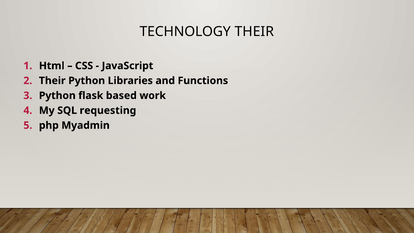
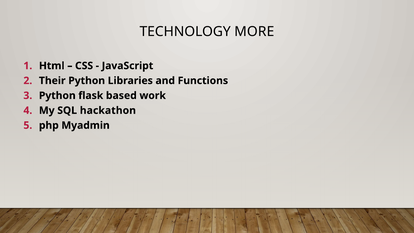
TECHNOLOGY THEIR: THEIR -> MORE
requesting: requesting -> hackathon
